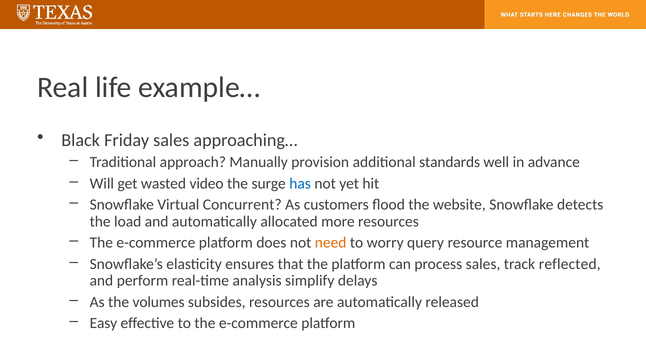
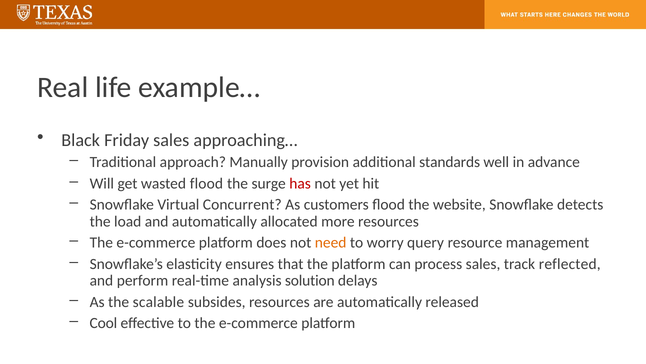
wasted video: video -> flood
has colour: blue -> red
simplify: simplify -> solution
volumes: volumes -> scalable
Easy: Easy -> Cool
